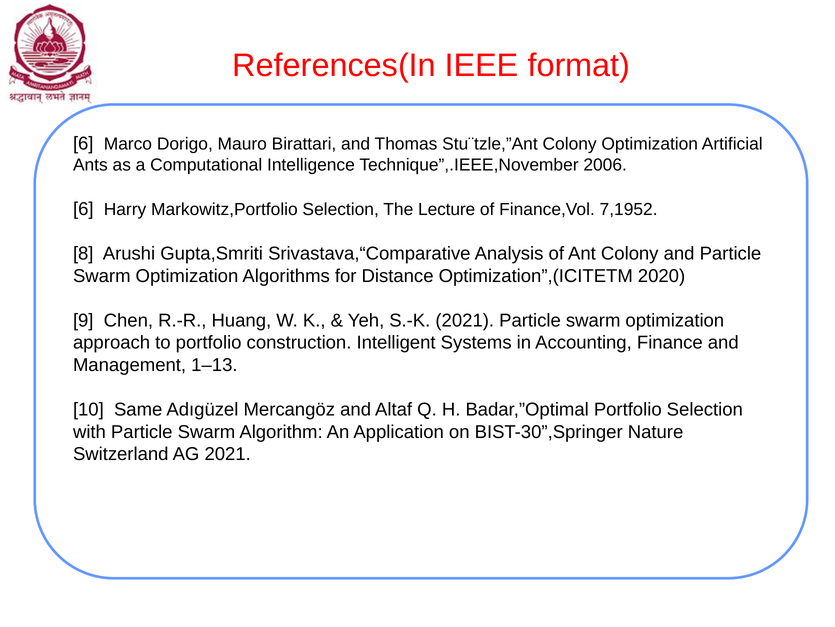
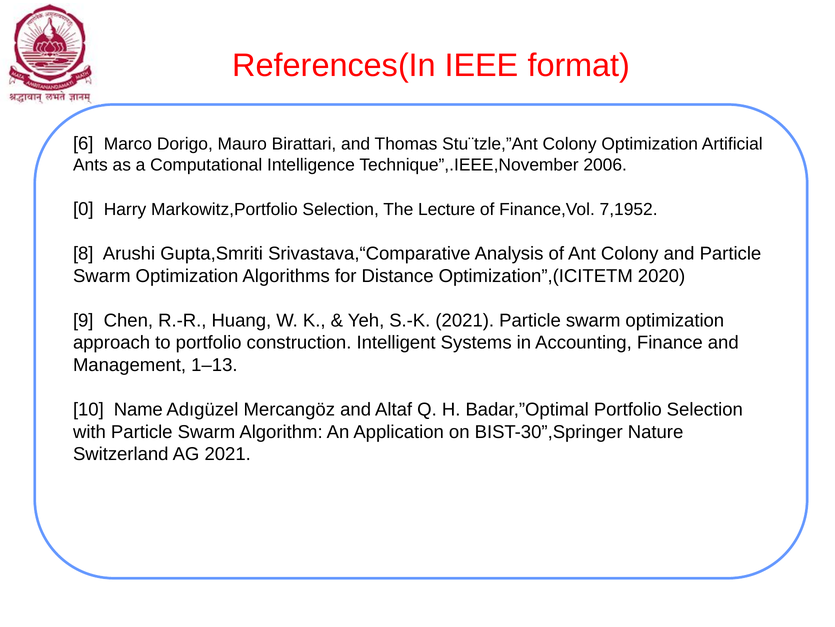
6 at (83, 209): 6 -> 0
Same: Same -> Name
